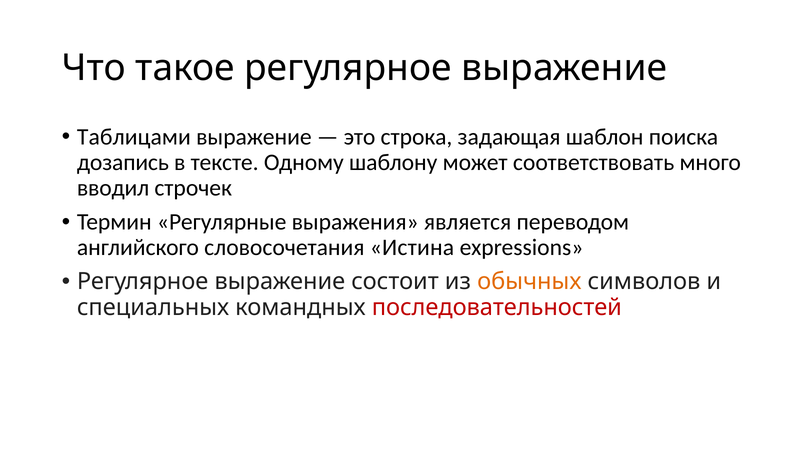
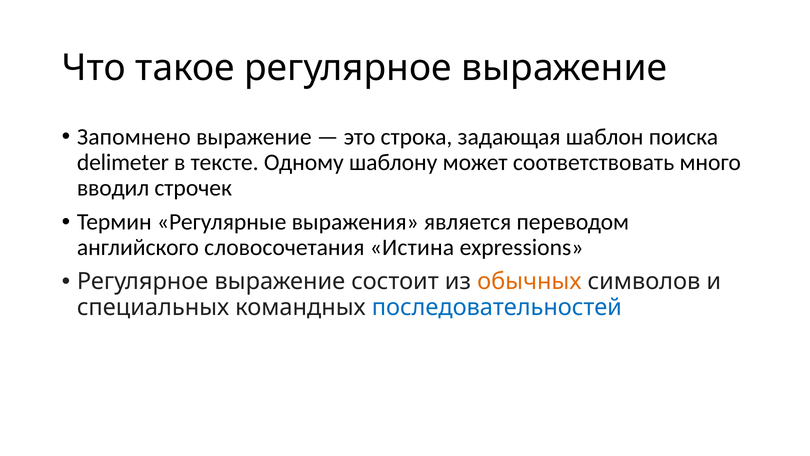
Таблицами: Таблицами -> Запомнено
дозапись: дозапись -> delimeter
последовательностей colour: red -> blue
